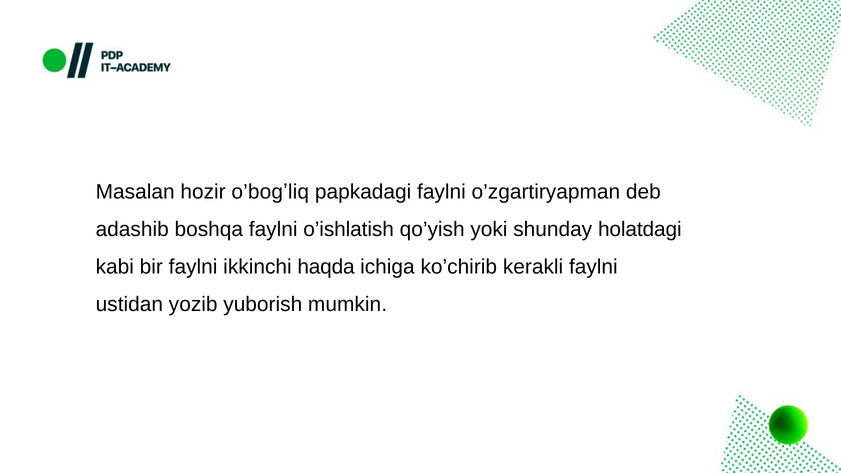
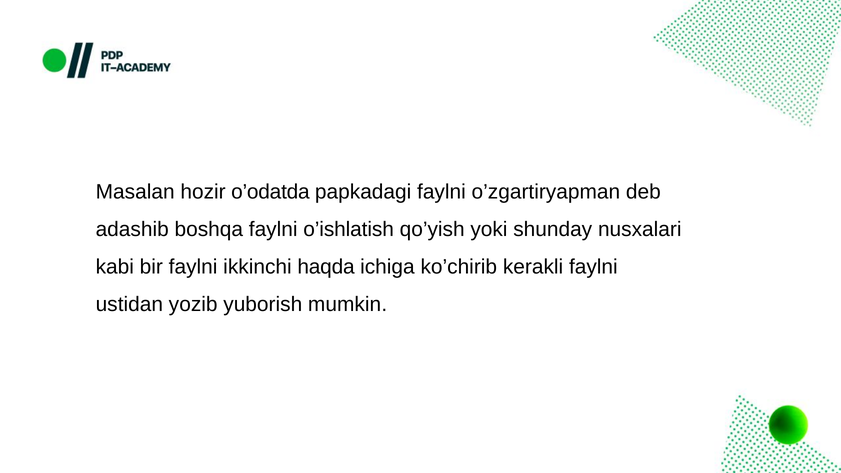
o’bogʼliq: o’bogʼliq -> o’odatda
holatdagi: holatdagi -> nusxalari
